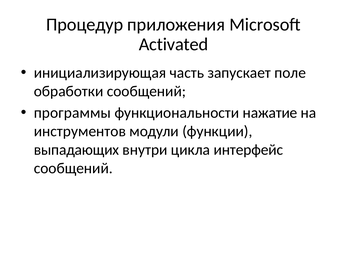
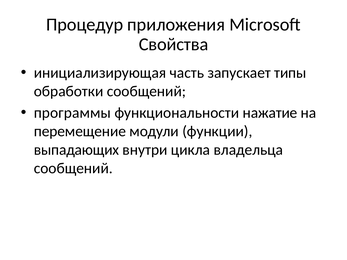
Activated: Activated -> Свойства
поле: поле -> типы
инструментов: инструментов -> перемещение
интерфейс: интерфейс -> владельца
